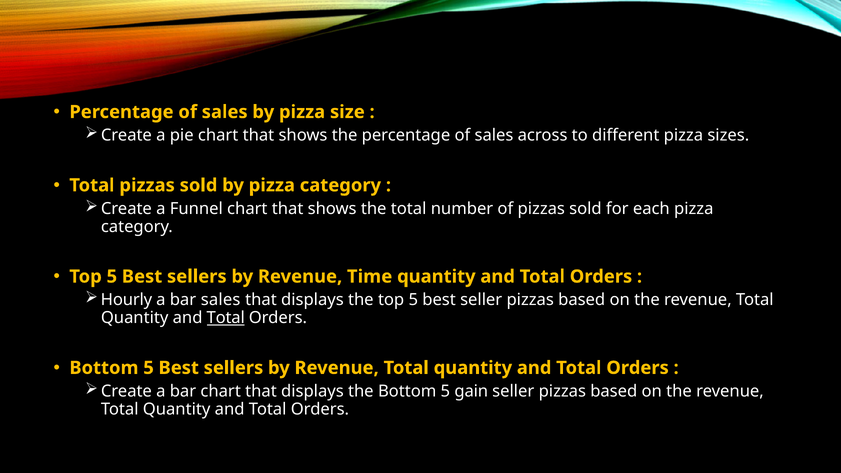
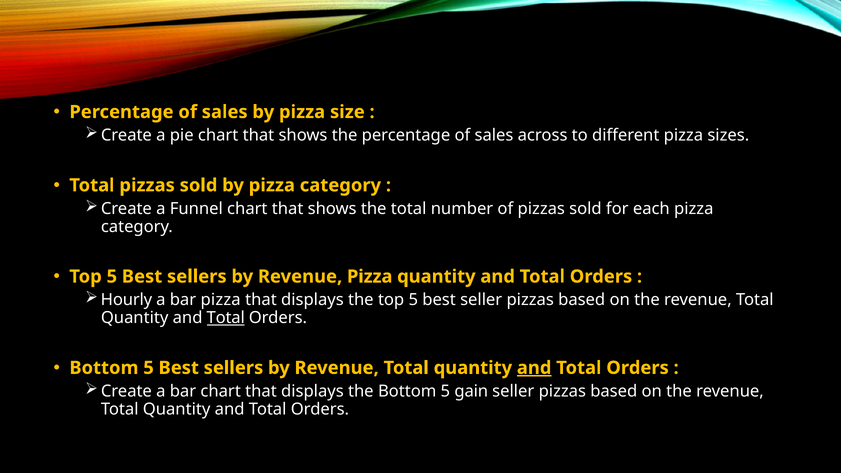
Revenue Time: Time -> Pizza
bar sales: sales -> pizza
and at (534, 368) underline: none -> present
